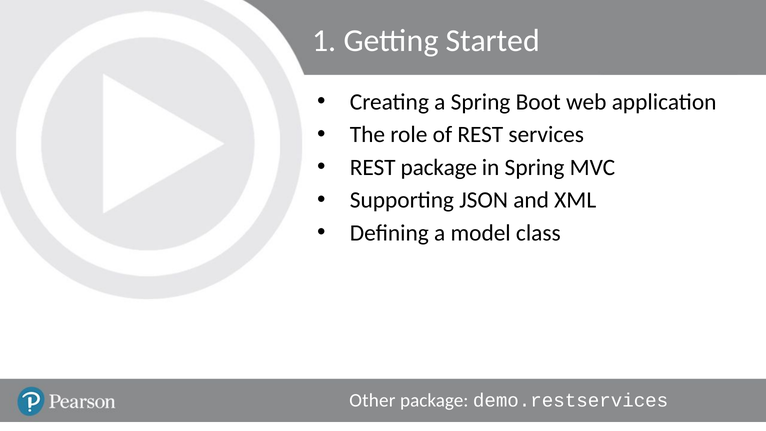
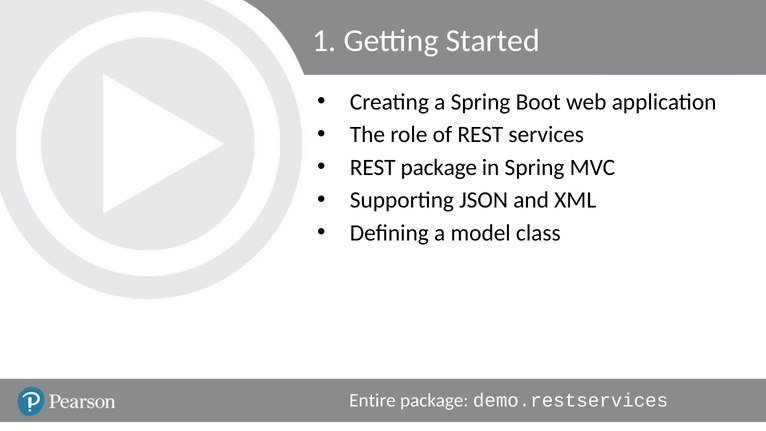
Other: Other -> Entire
